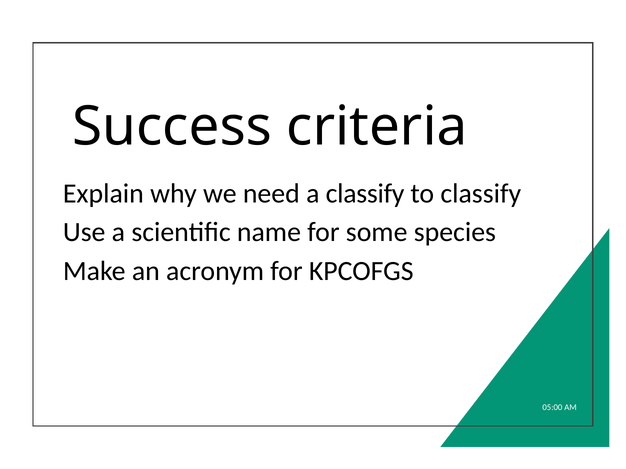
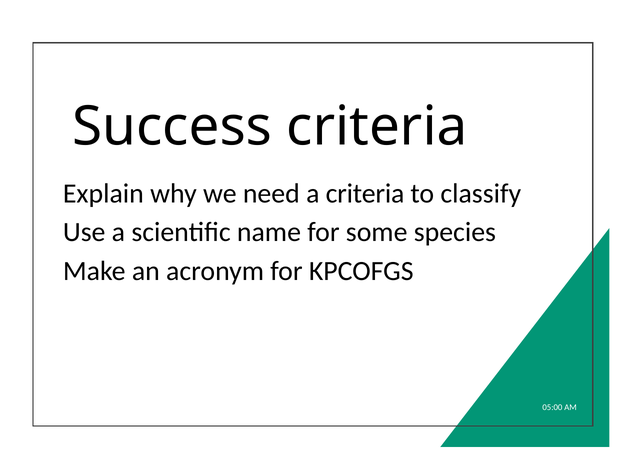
a classify: classify -> criteria
